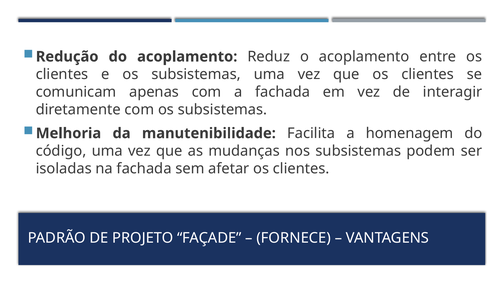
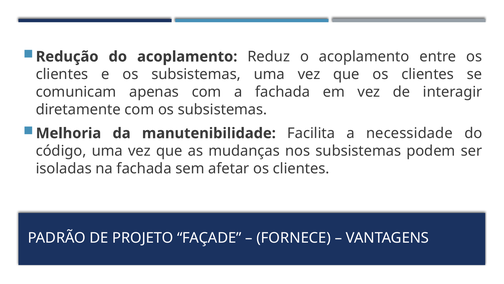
homenagem: homenagem -> necessidade
